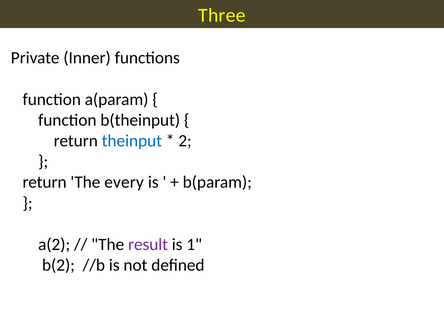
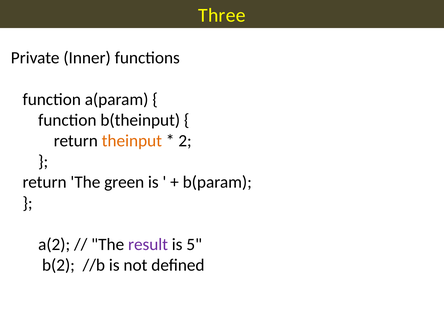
theinput colour: blue -> orange
every: every -> green
1: 1 -> 5
